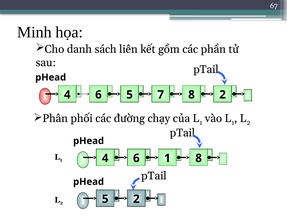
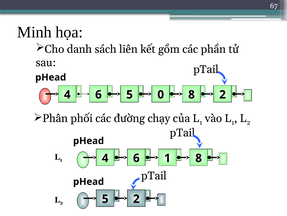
7: 7 -> 0
